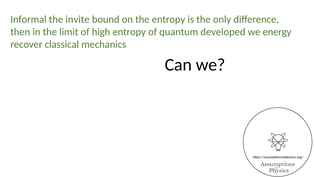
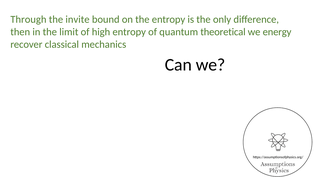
Informal: Informal -> Through
developed: developed -> theoretical
